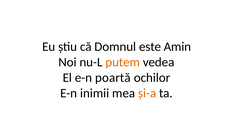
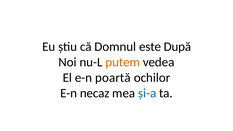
Amin: Amin -> După
inimii: inimii -> necaz
și-a colour: orange -> blue
